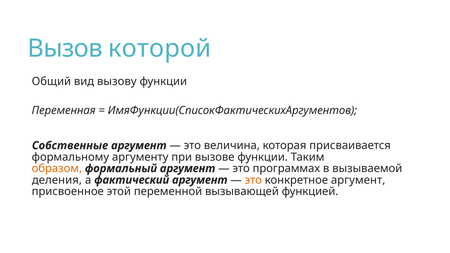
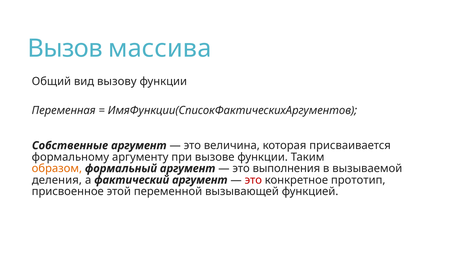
которой: которой -> массива
программах: программах -> выполнения
это at (253, 180) colour: orange -> red
конкретное аргумент: аргумент -> прототип
